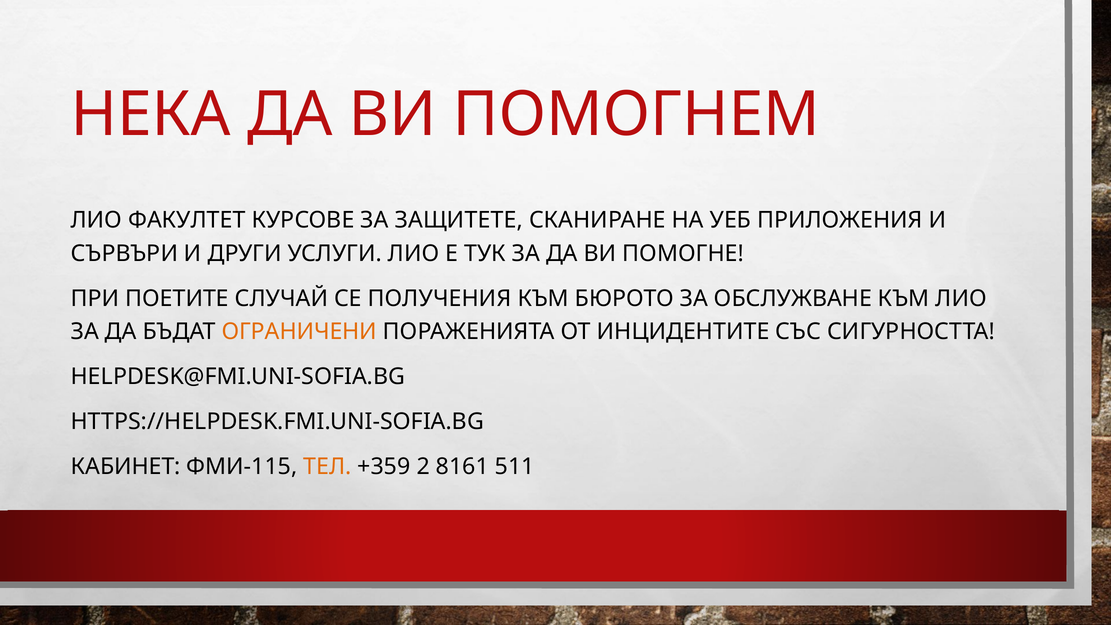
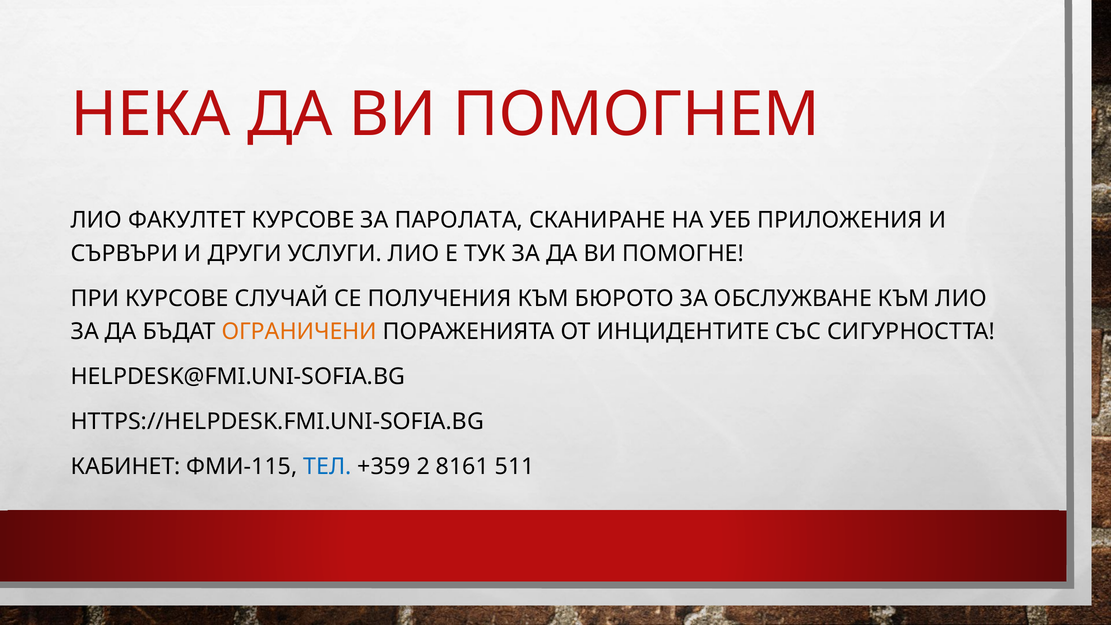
ЗАЩИТЕТЕ: ЗАЩИТЕТЕ -> ПАРОЛАТА
ПРИ ПОЕТИТЕ: ПОЕТИТЕ -> КУРСОВЕ
ТЕЛ colour: orange -> blue
